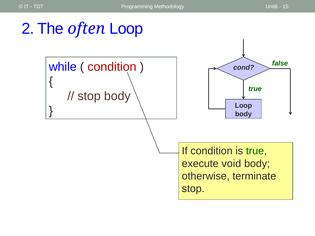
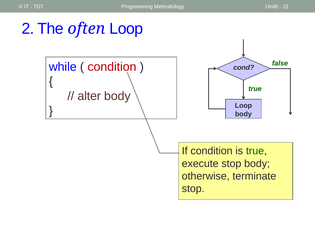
stop at (89, 96): stop -> alter
execute void: void -> stop
